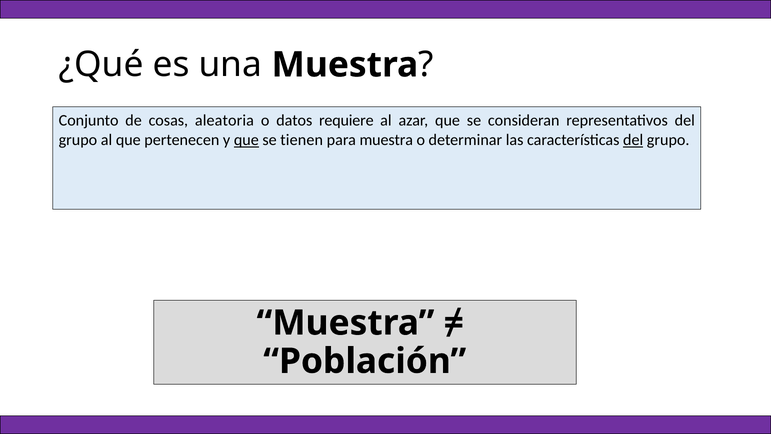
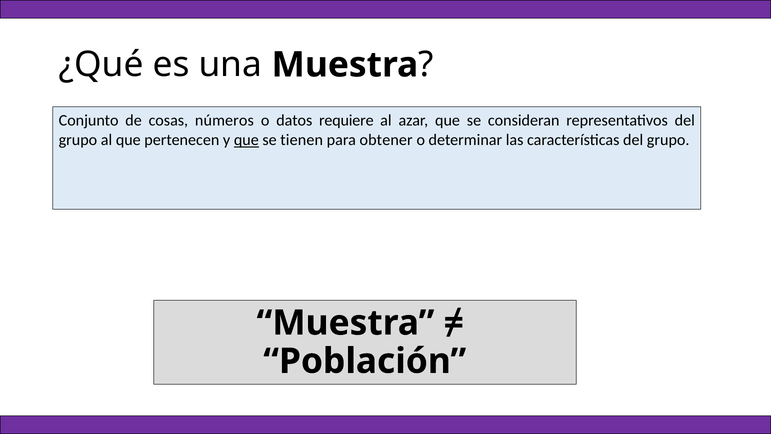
aleatoria: aleatoria -> números
para muestra: muestra -> obtener
del at (633, 140) underline: present -> none
